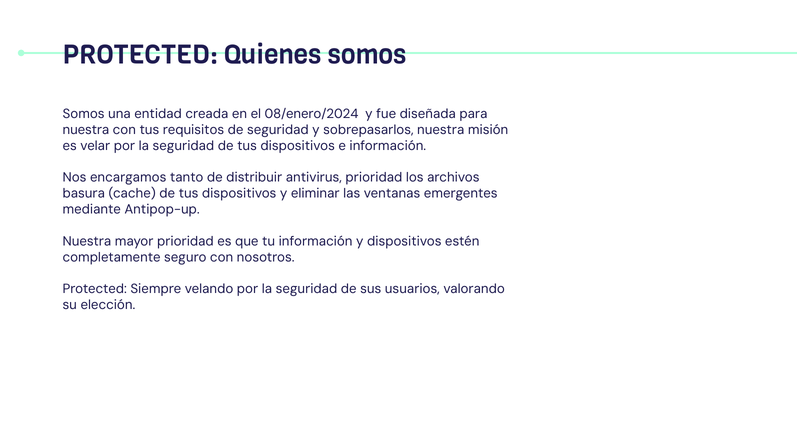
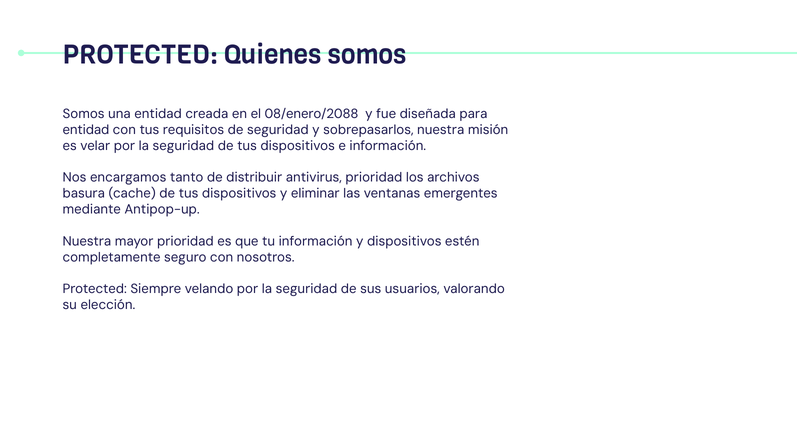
08/enero/2024: 08/enero/2024 -> 08/enero/2088
nuestra at (86, 130): nuestra -> entidad
